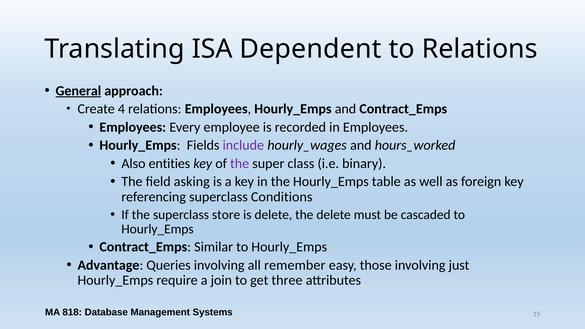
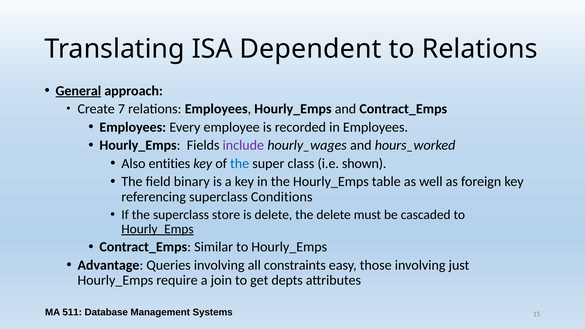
4: 4 -> 7
the at (240, 163) colour: purple -> blue
binary: binary -> shown
asking: asking -> binary
Hourly_Emps at (158, 229) underline: none -> present
remember: remember -> constraints
three: three -> depts
818: 818 -> 511
